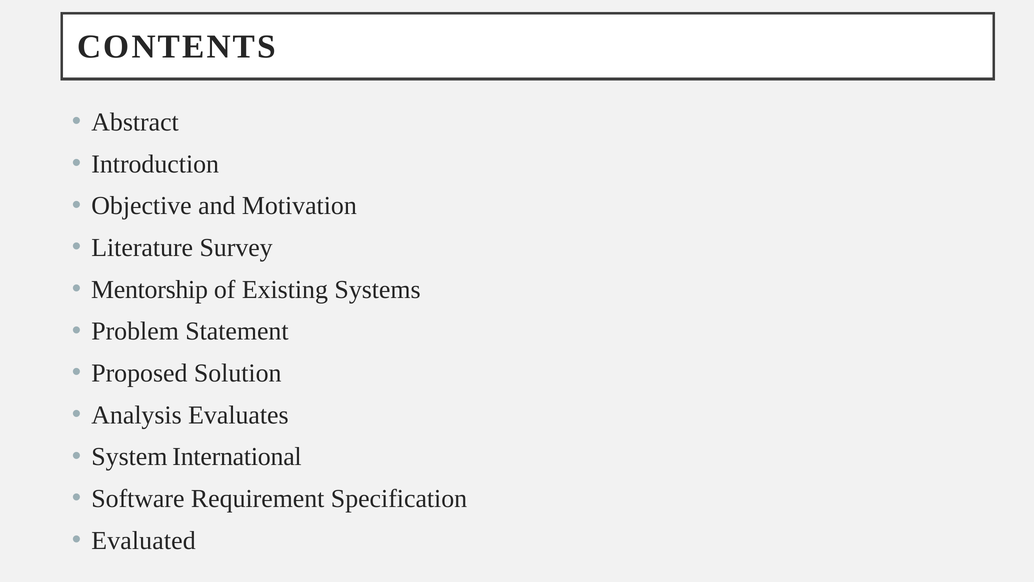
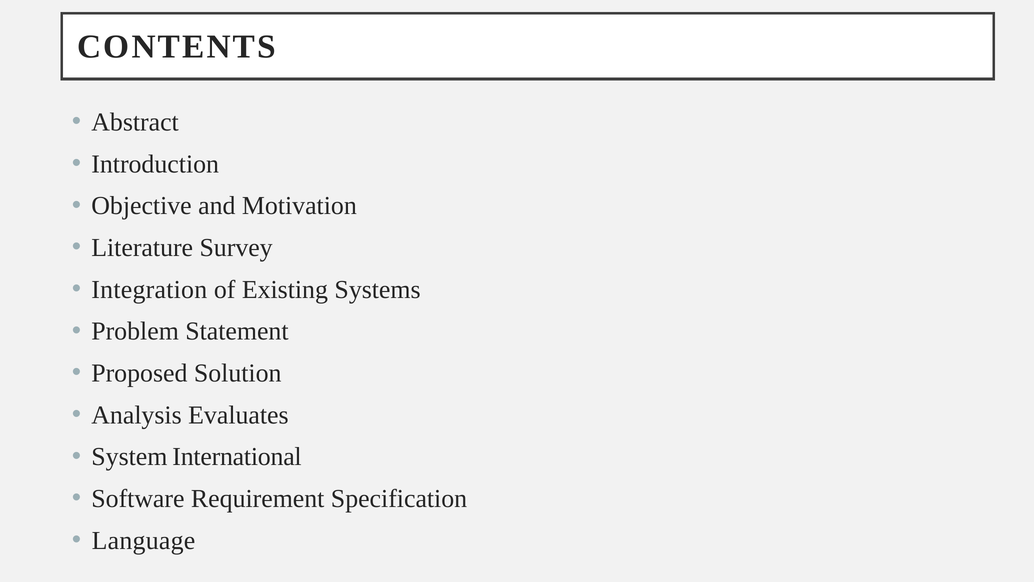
Mentorship: Mentorship -> Integration
Evaluated: Evaluated -> Language
